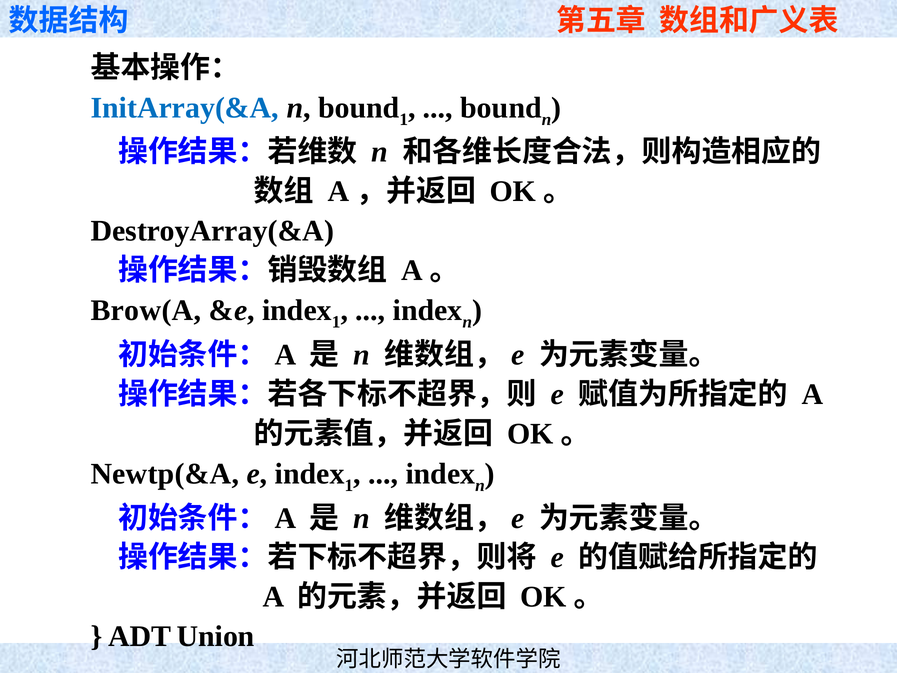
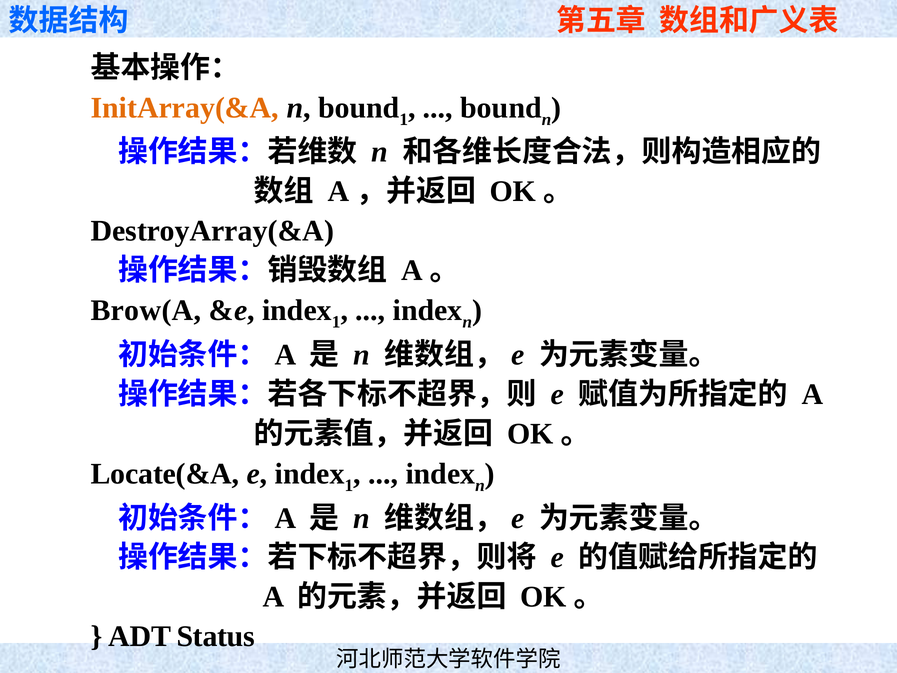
InitArray(&A colour: blue -> orange
Newtp(&A: Newtp(&A -> Locate(&A
Union: Union -> Status
